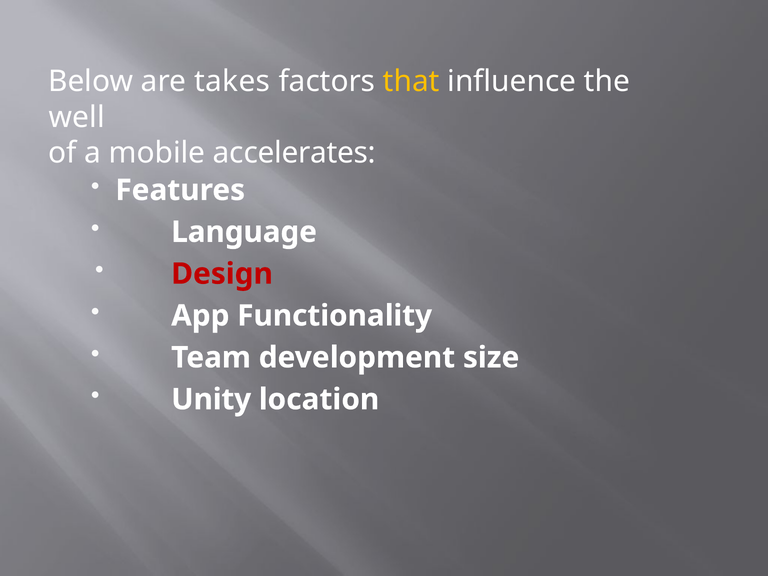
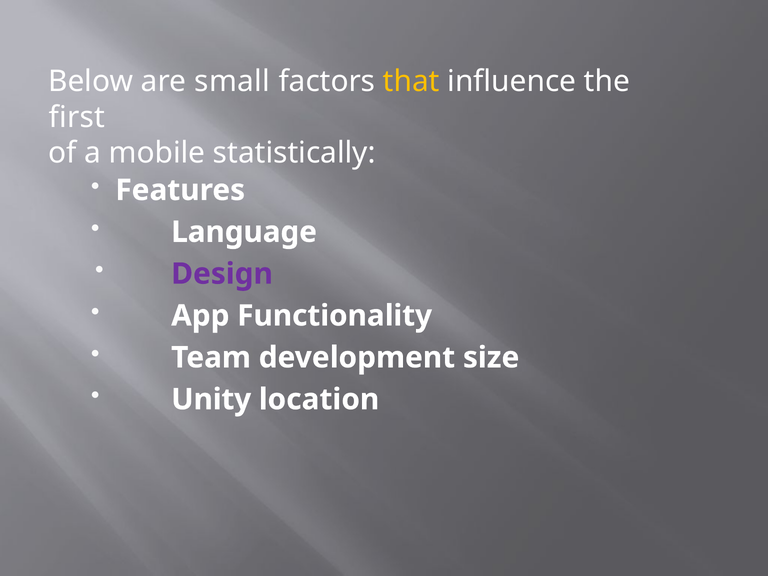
takes: takes -> small
well: well -> first
accelerates: accelerates -> statistically
Design colour: red -> purple
